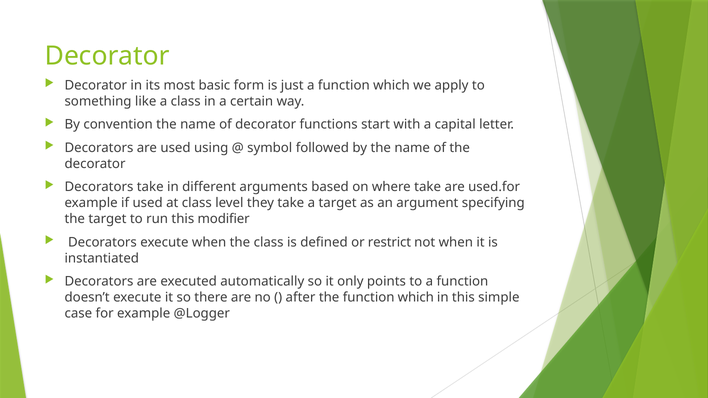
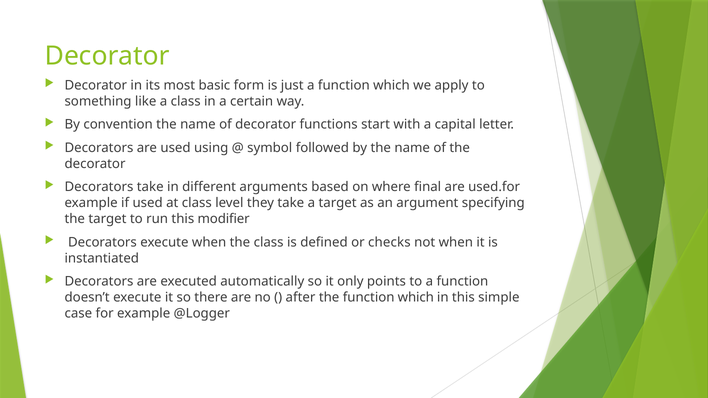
where take: take -> final
restrict: restrict -> checks
